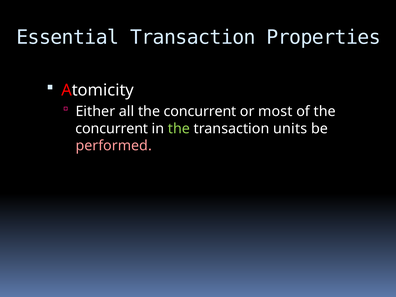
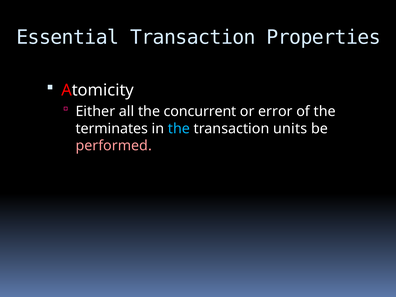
most: most -> error
concurrent at (112, 129): concurrent -> terminates
the at (179, 129) colour: light green -> light blue
